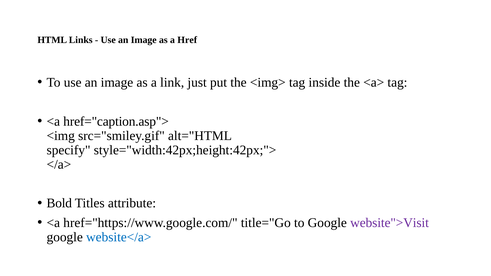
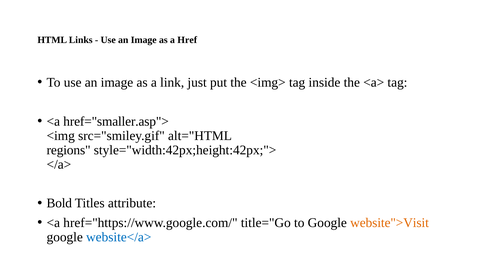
href="caption.asp">: href="caption.asp"> -> href="smaller.asp">
specify: specify -> regions
website">Visit colour: purple -> orange
